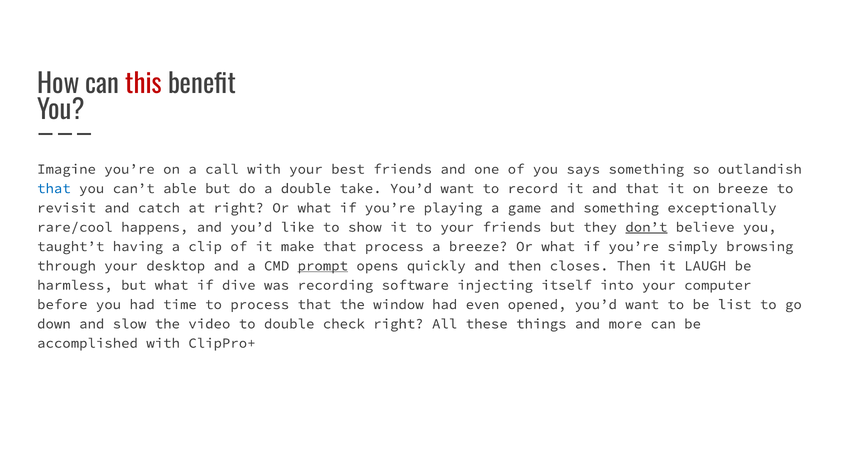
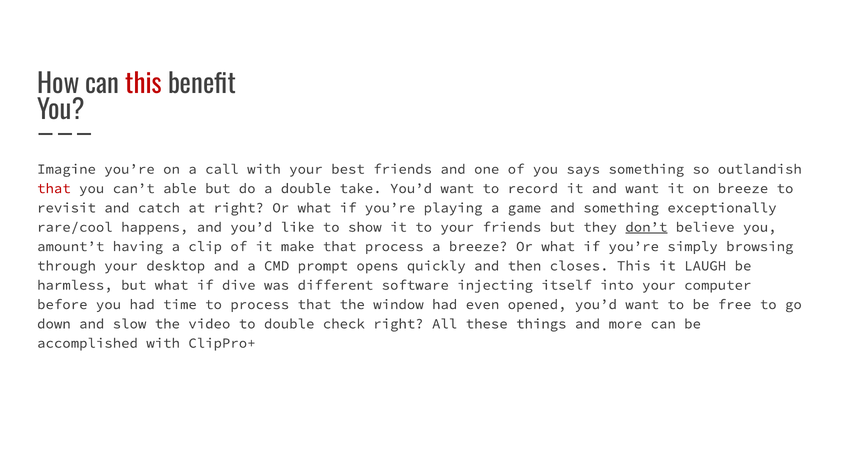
that at (54, 188) colour: blue -> red
and that: that -> want
taught’t: taught’t -> amount’t
prompt underline: present -> none
closes Then: Then -> This
recording: recording -> different
list: list -> free
